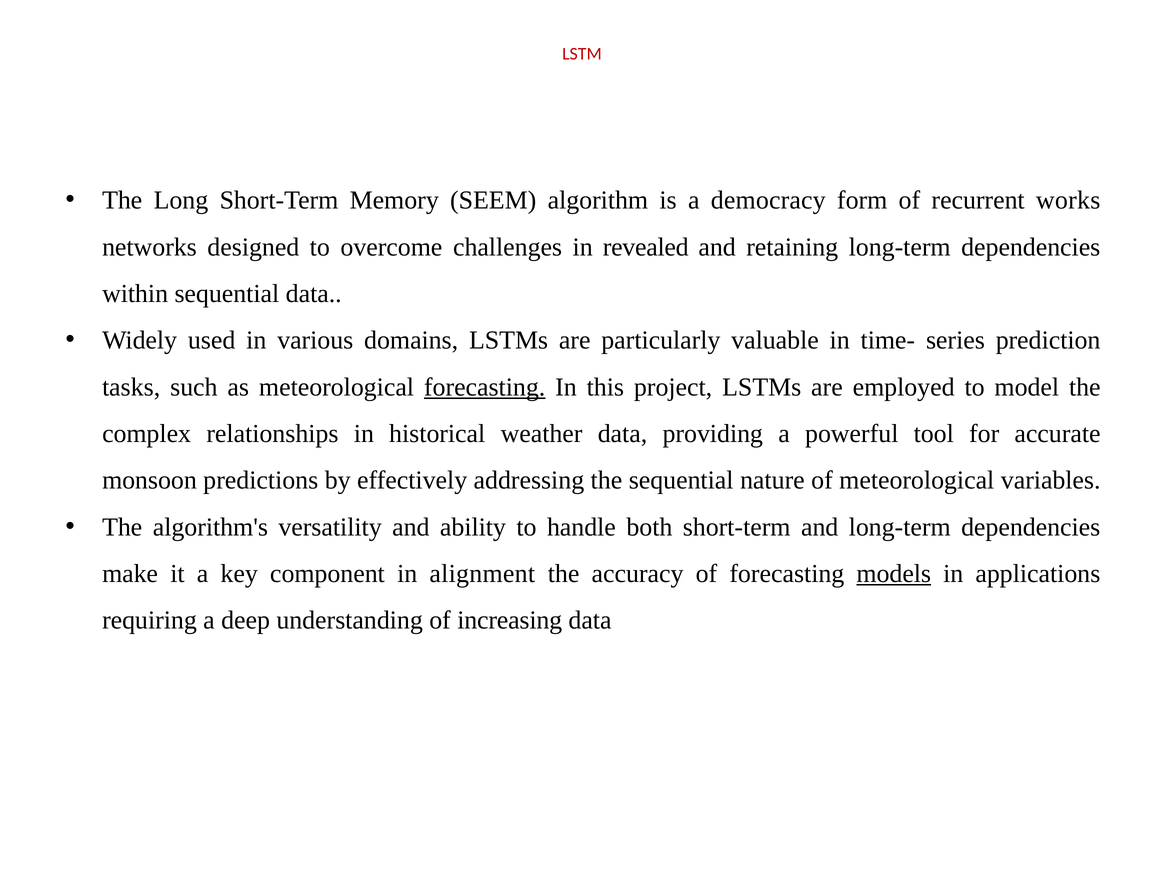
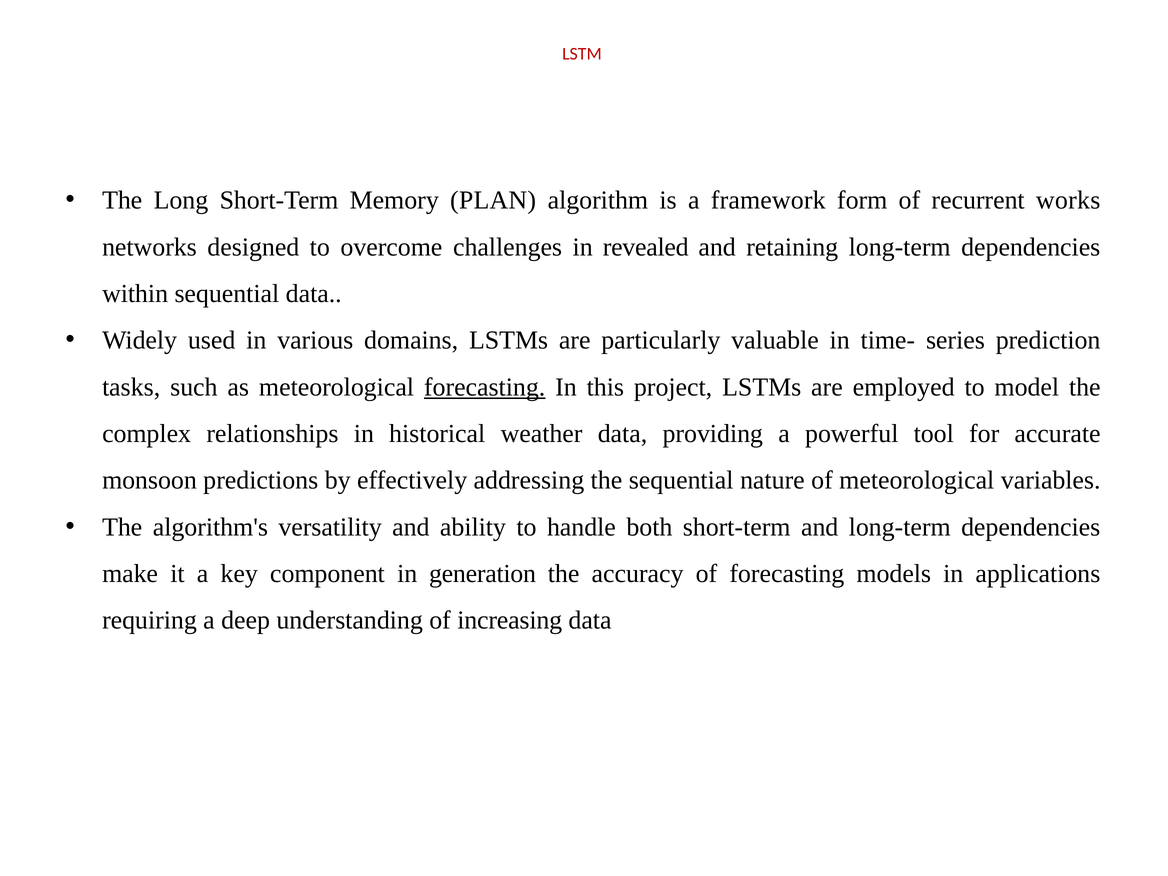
SEEM: SEEM -> PLAN
democracy: democracy -> framework
alignment: alignment -> generation
models underline: present -> none
